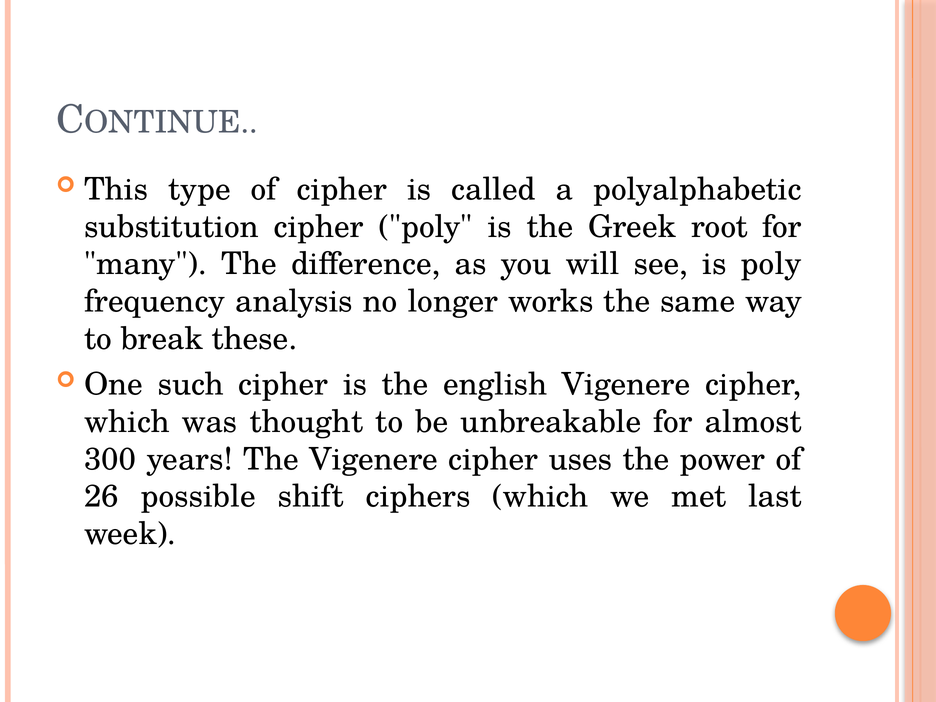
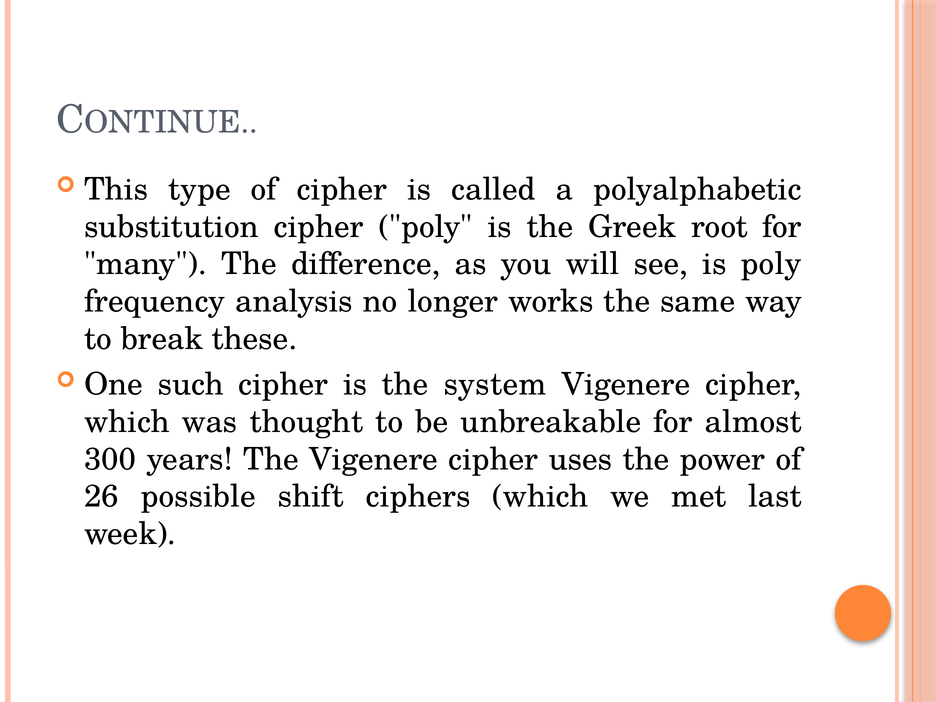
english: english -> system
